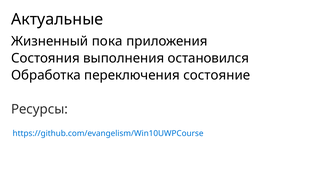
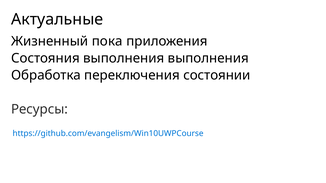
выполнения остановился: остановился -> выполнения
состояние: состояние -> состоянии
